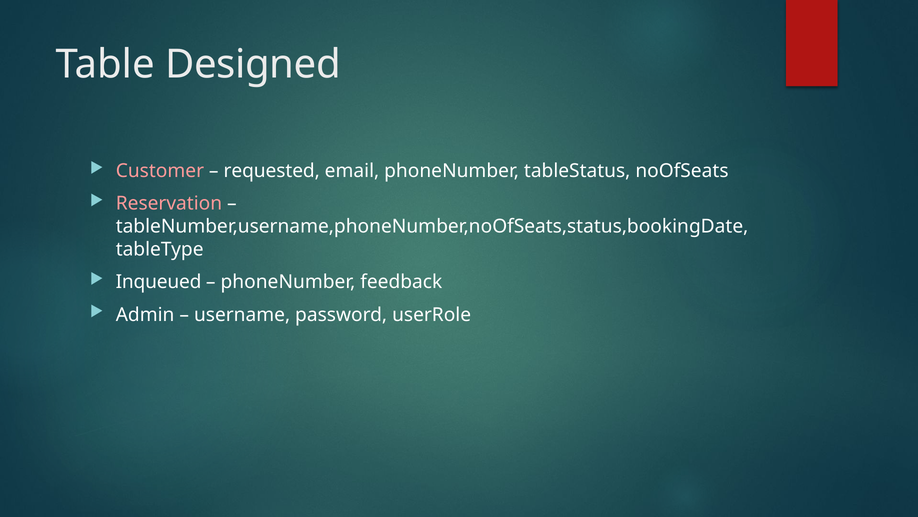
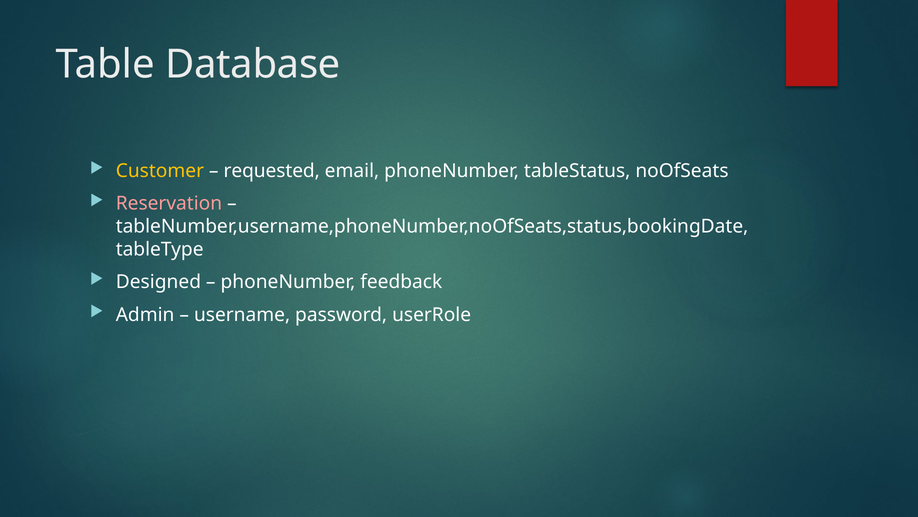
Designed: Designed -> Database
Customer colour: pink -> yellow
Inqueued: Inqueued -> Designed
